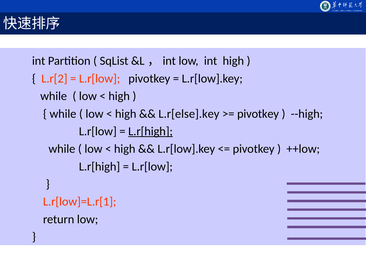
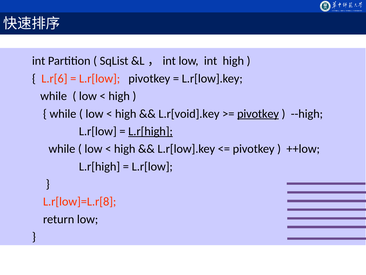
L.r[2: L.r[2 -> L.r[6
L.r[else].key: L.r[else].key -> L.r[void].key
pivotkey at (258, 114) underline: none -> present
L.r[low]=L.r[1: L.r[low]=L.r[1 -> L.r[low]=L.r[8
